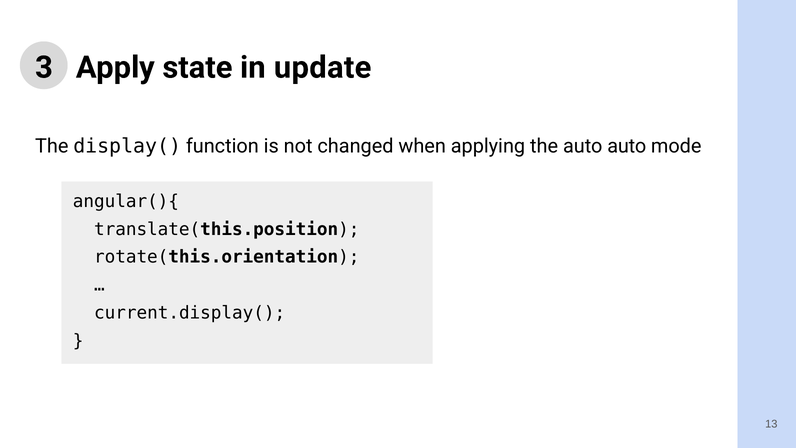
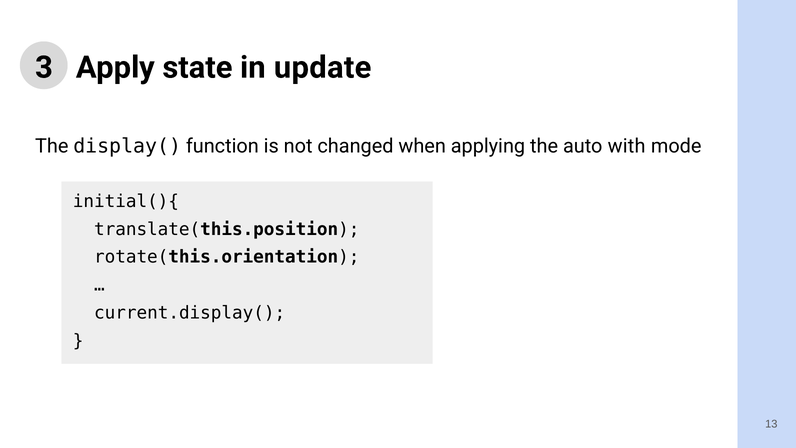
auto auto: auto -> with
angular(){: angular(){ -> initial(){
